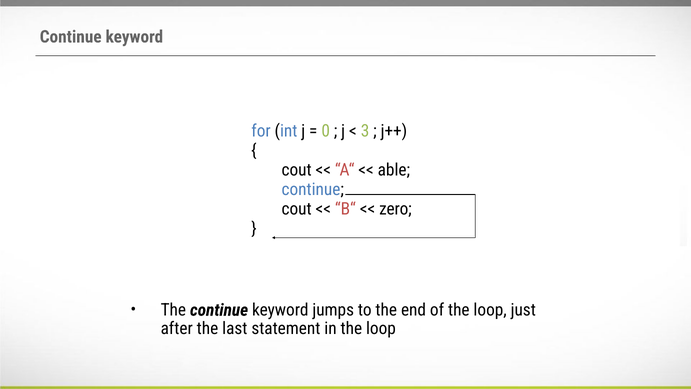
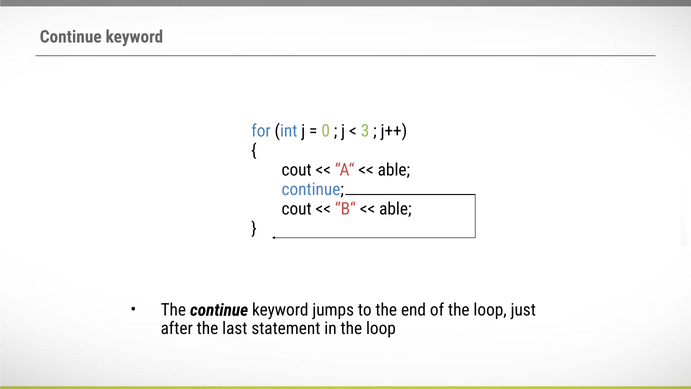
zero at (395, 209): zero -> able
